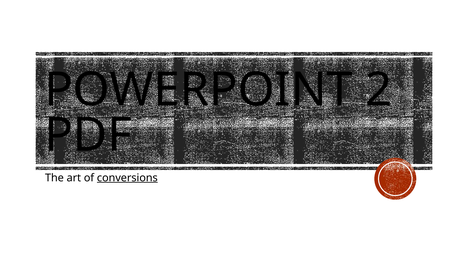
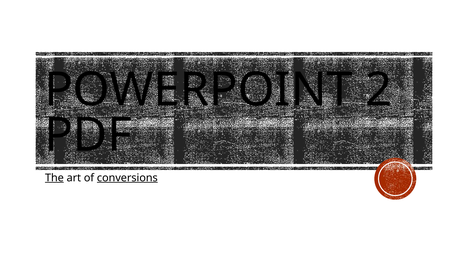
The underline: none -> present
